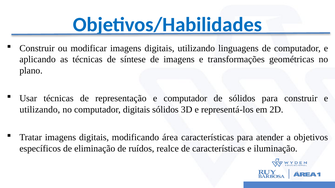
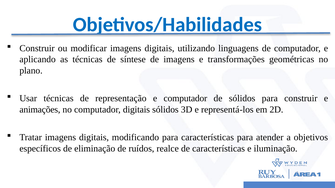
utilizando at (40, 110): utilizando -> animações
modificando área: área -> para
